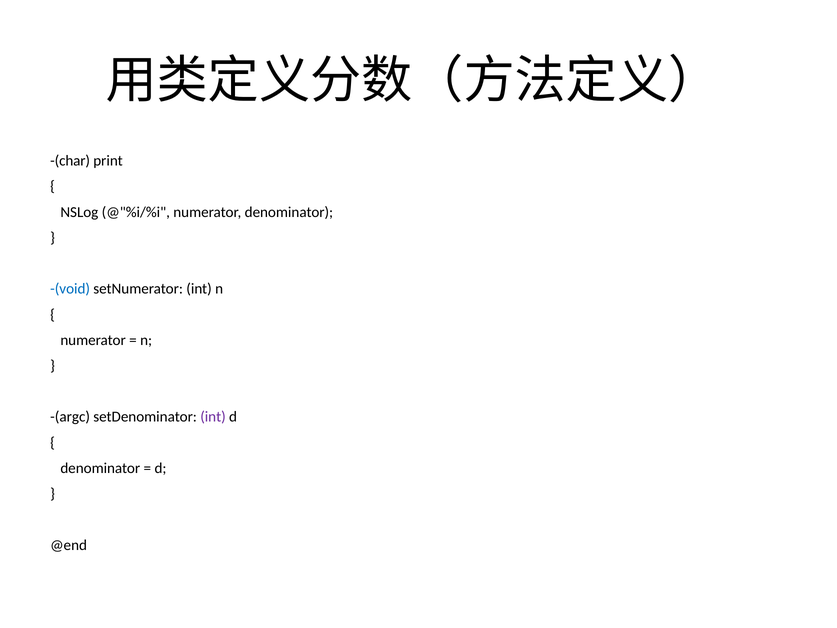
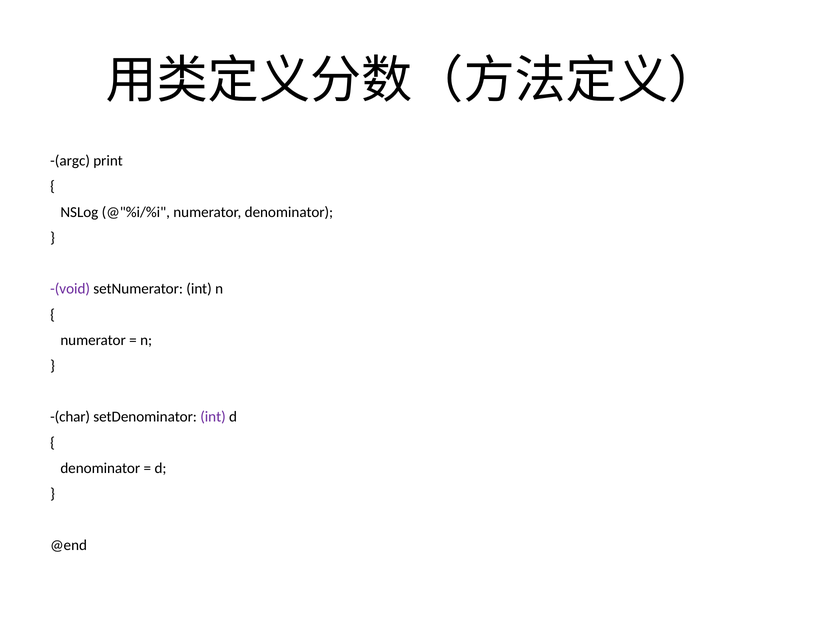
-(char: -(char -> -(argc
-(void colour: blue -> purple
-(argc: -(argc -> -(char
